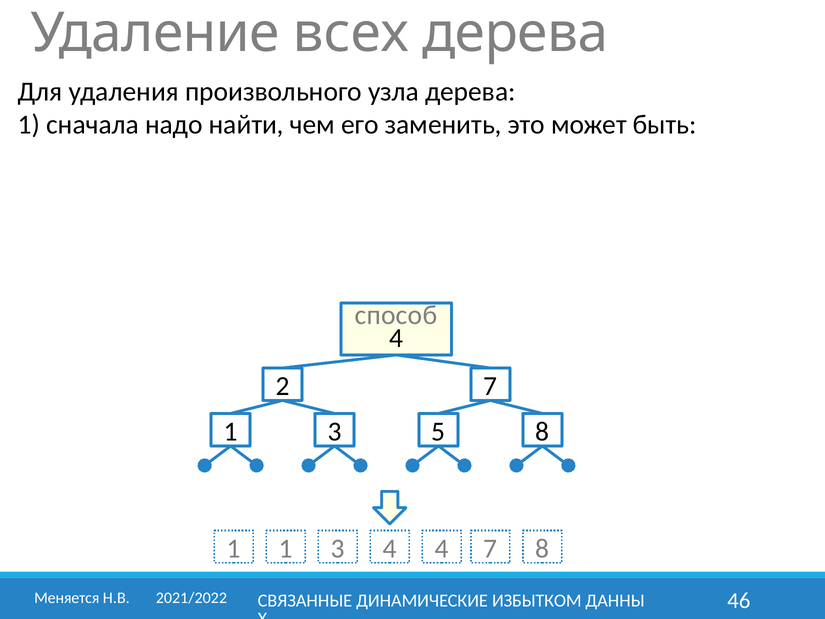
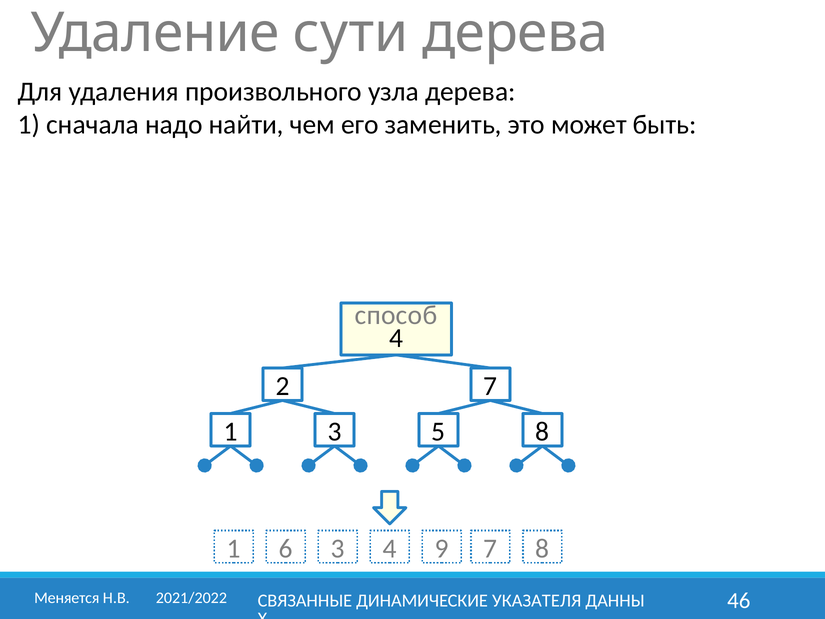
всех: всех -> сути
1 1: 1 -> 6
4 4: 4 -> 9
ИЗБЫТКОМ: ИЗБЫТКОМ -> УКАЗАТЕЛЯ
